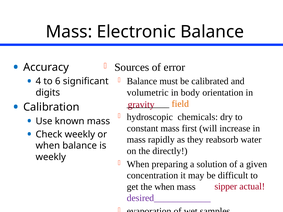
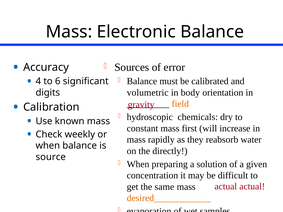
weekly at (51, 157): weekly -> source
sipper at (226, 187): sipper -> actual
the when: when -> same
desired____________ colour: purple -> orange
